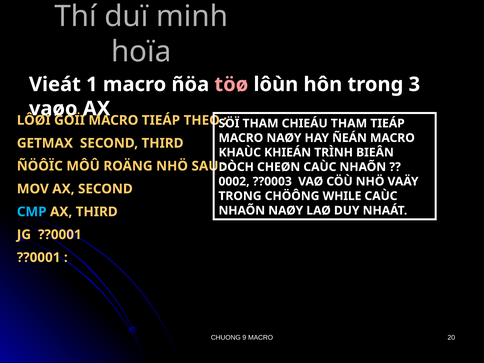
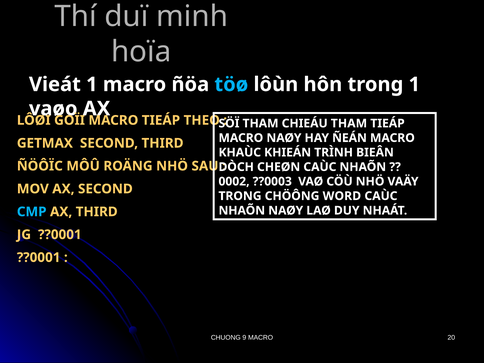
töø colour: pink -> light blue
trong 3: 3 -> 1
WHILE: WHILE -> WORD
